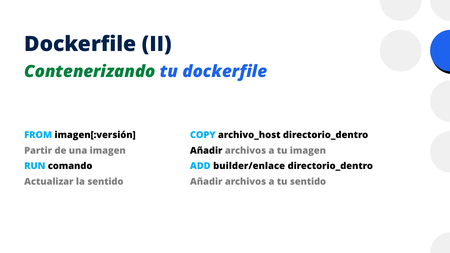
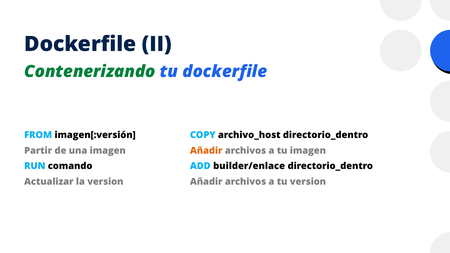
Añadir at (206, 151) colour: black -> orange
la sentido: sentido -> version
tu sentido: sentido -> version
